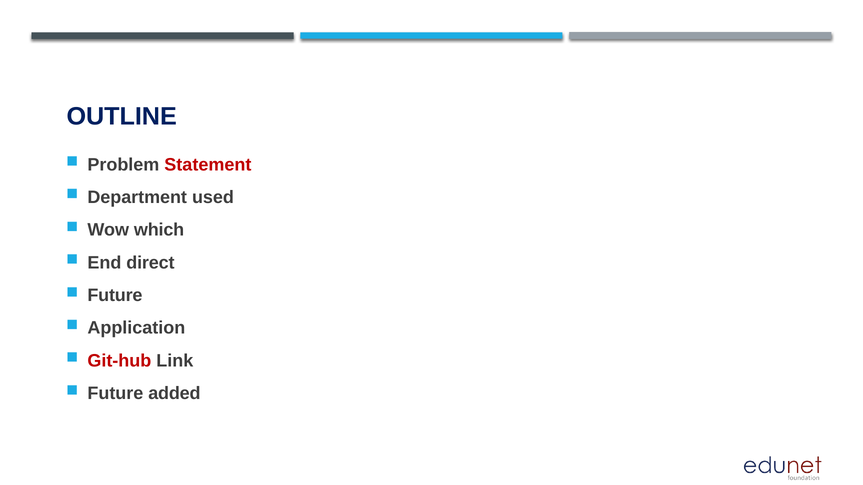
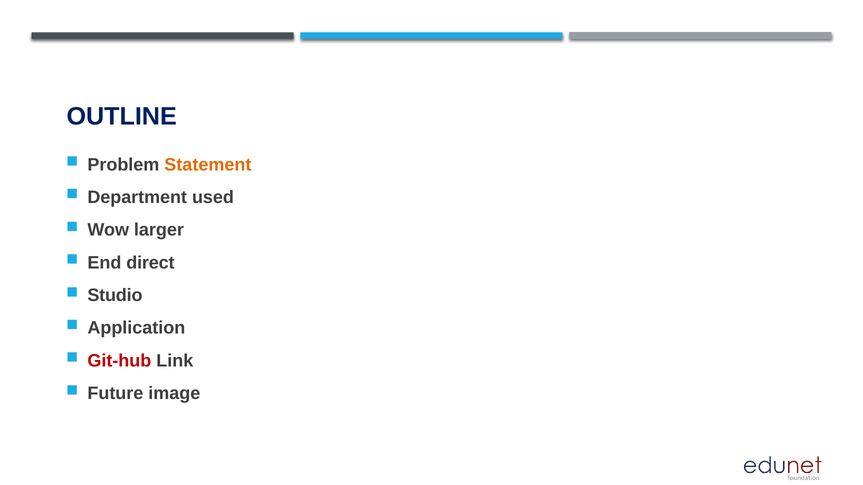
Statement colour: red -> orange
which: which -> larger
Future at (115, 296): Future -> Studio
added: added -> image
